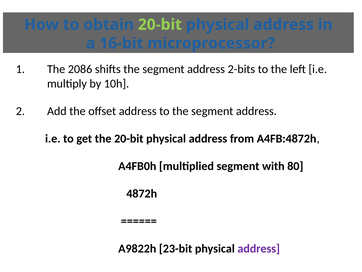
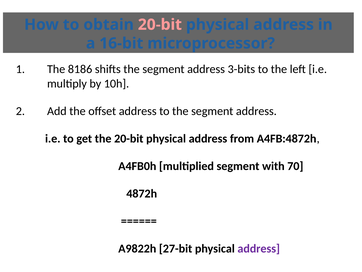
20-bit at (160, 25) colour: light green -> pink
2086: 2086 -> 8186
2-bits: 2-bits -> 3-bits
80: 80 -> 70
23-bit: 23-bit -> 27-bit
